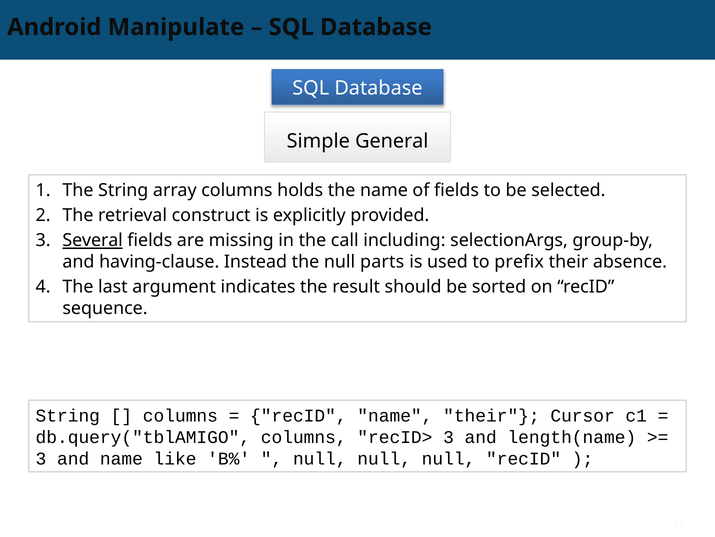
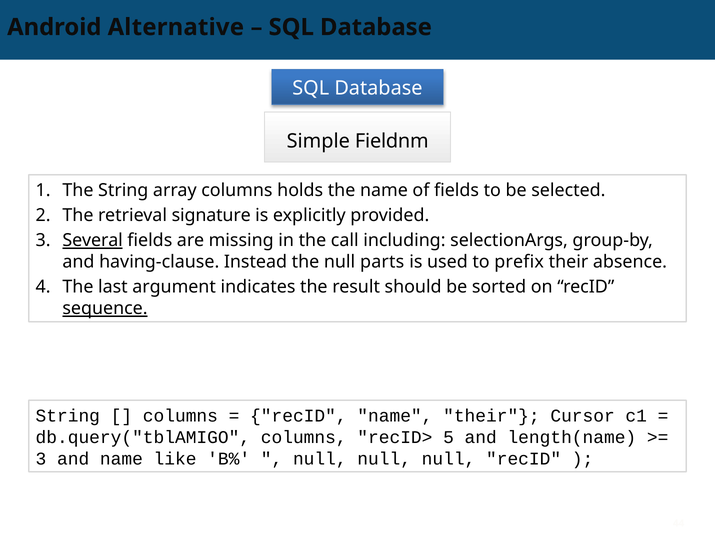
Manipulate: Manipulate -> Alternative
General: General -> Fieldnm
construct: construct -> signature
sequence underline: none -> present
recID> 3: 3 -> 5
